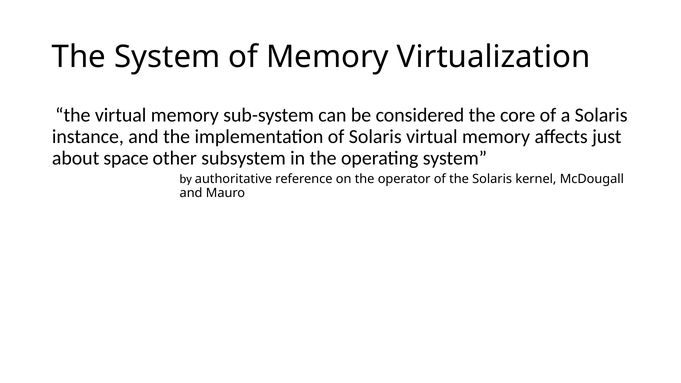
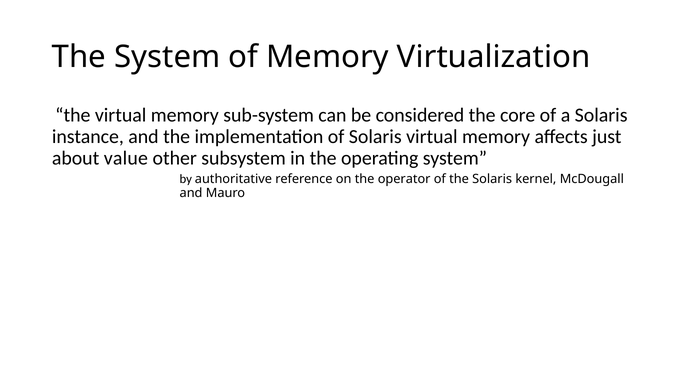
space: space -> value
